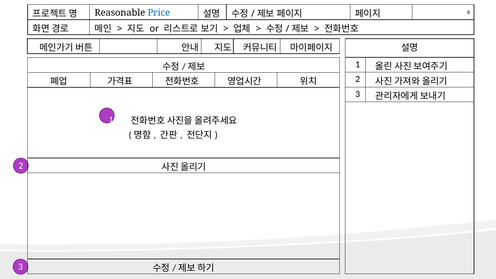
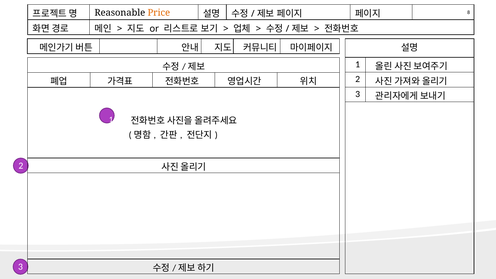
Price colour: blue -> orange
